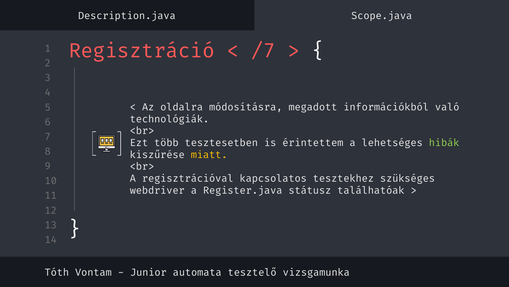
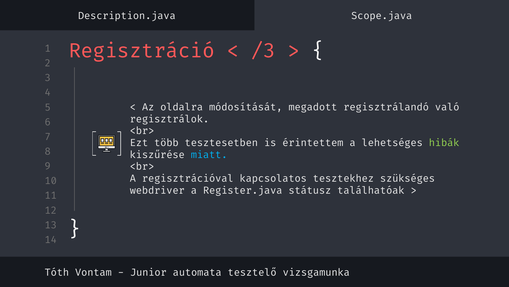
/7: /7 -> /3
módosításra: módosításra -> módosítását
információkból: információkból -> regisztrálandó
technológiák: technológiák -> regisztrálok
miatt colour: yellow -> light blue
